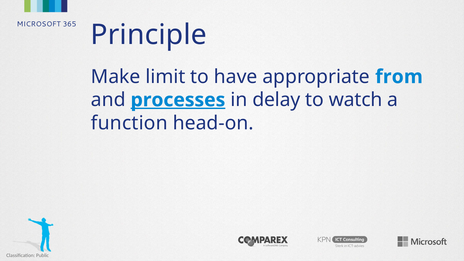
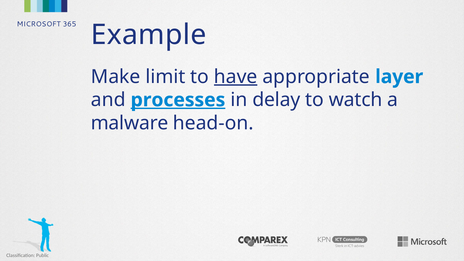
Principle: Principle -> Example
have underline: none -> present
from: from -> layer
function: function -> malware
